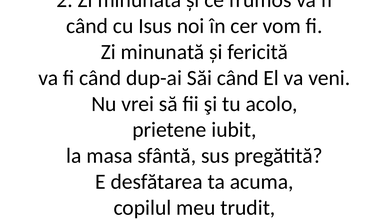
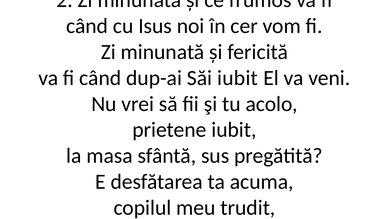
Săi când: când -> iubit
